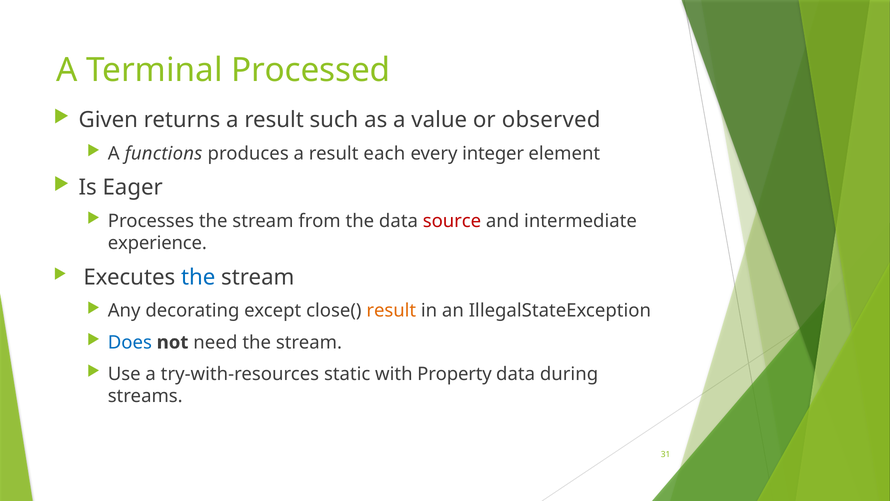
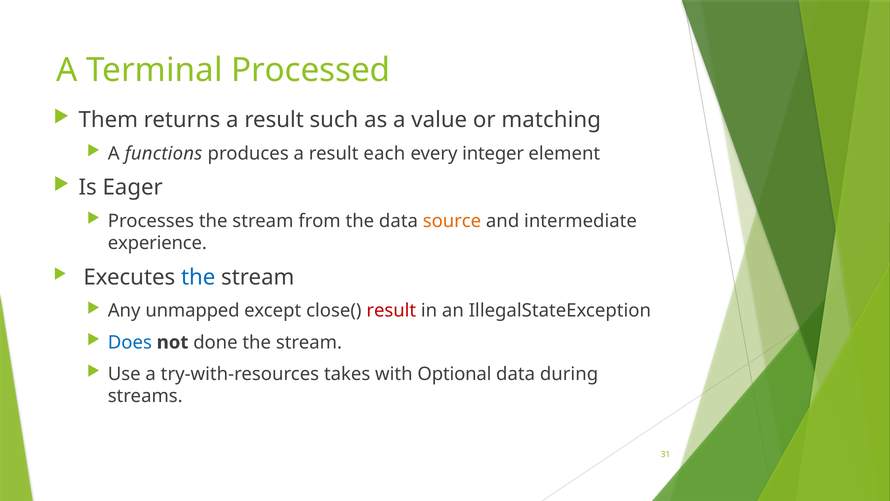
Given: Given -> Them
observed: observed -> matching
source colour: red -> orange
decorating: decorating -> unmapped
result at (391, 311) colour: orange -> red
need: need -> done
static: static -> takes
Property: Property -> Optional
